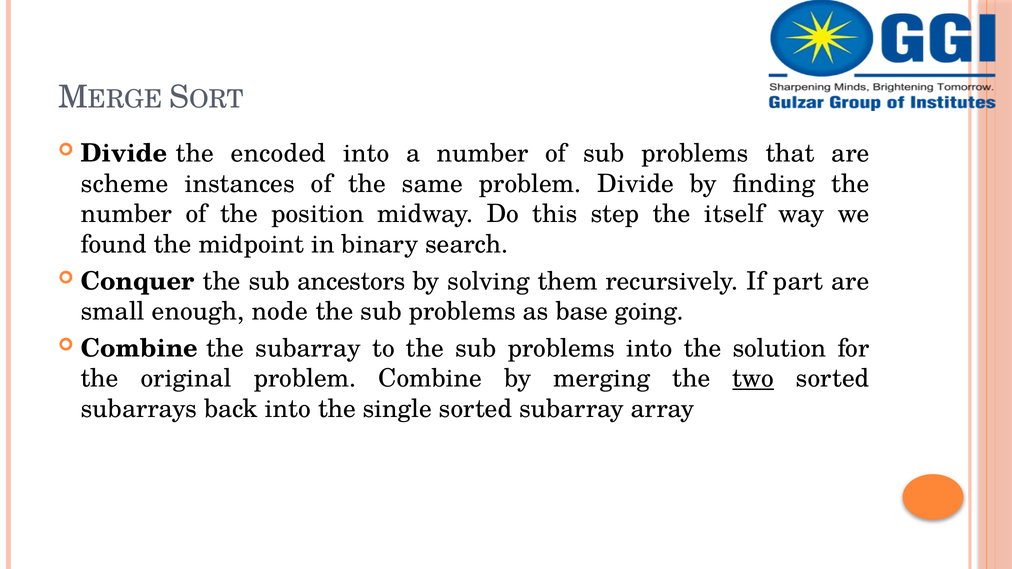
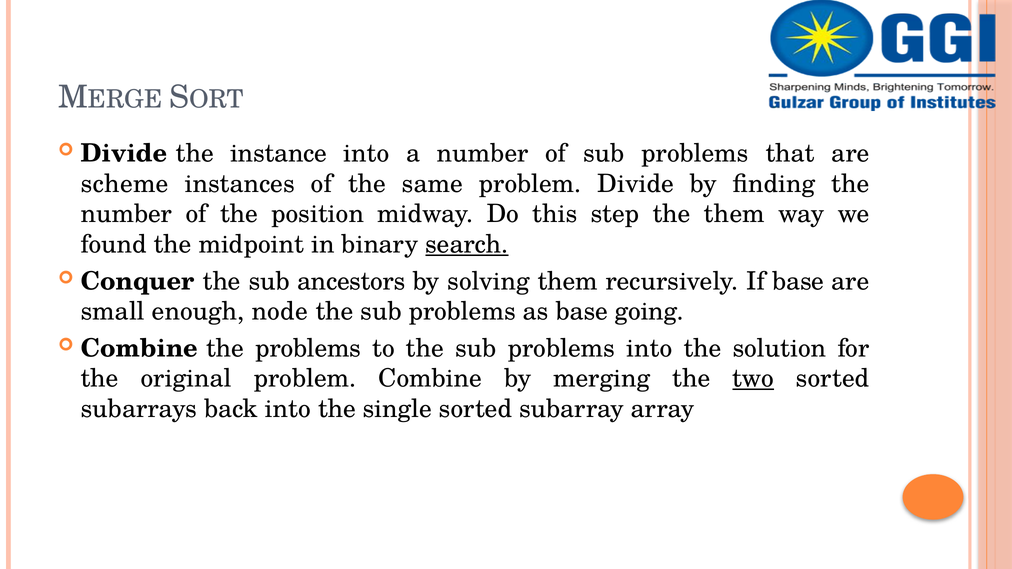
encoded: encoded -> instance
the itself: itself -> them
search underline: none -> present
If part: part -> base
the subarray: subarray -> problems
